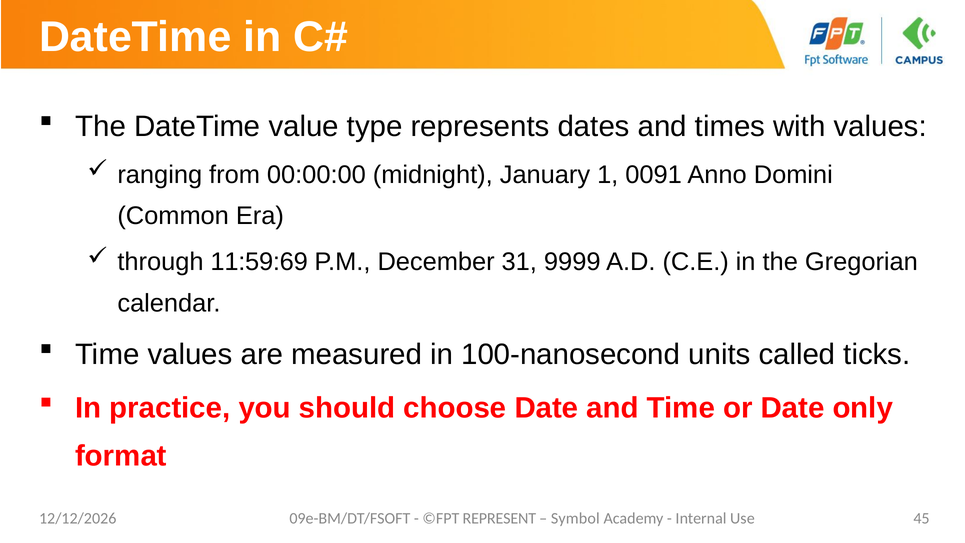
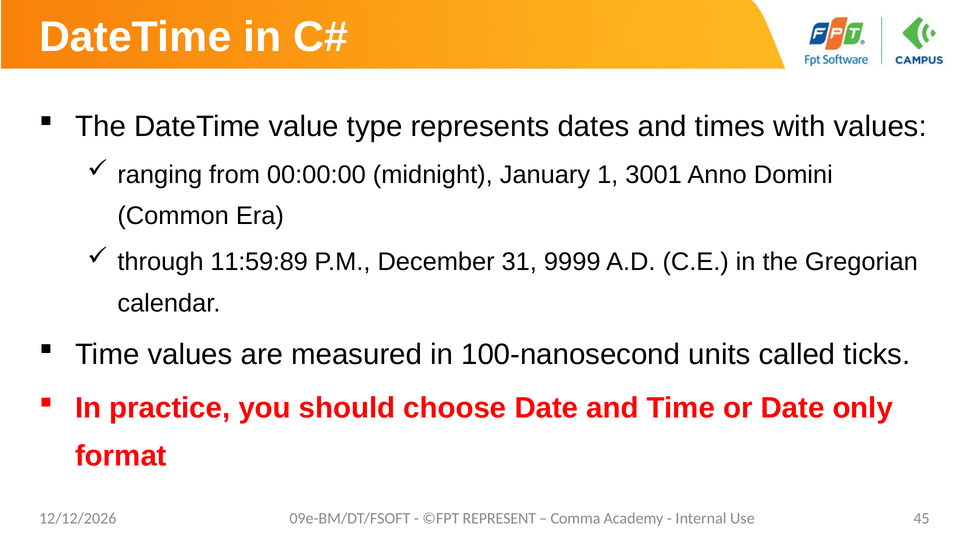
0091: 0091 -> 3001
11:59:69: 11:59:69 -> 11:59:89
Symbol: Symbol -> Comma
